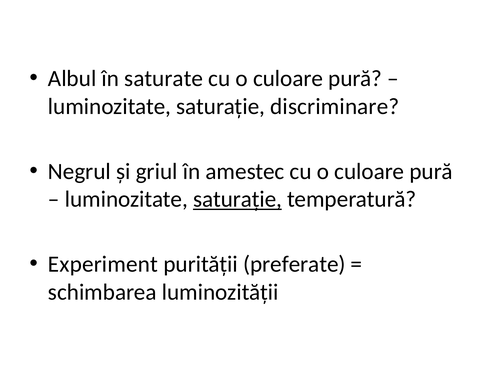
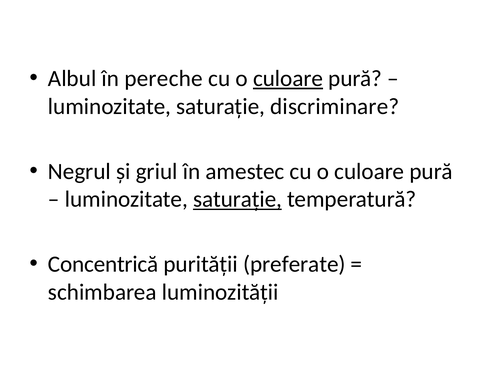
saturate: saturate -> pereche
culoare at (288, 79) underline: none -> present
Experiment: Experiment -> Concentrică
